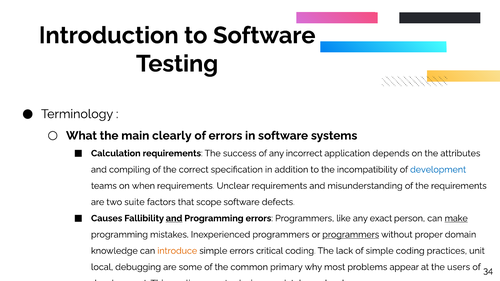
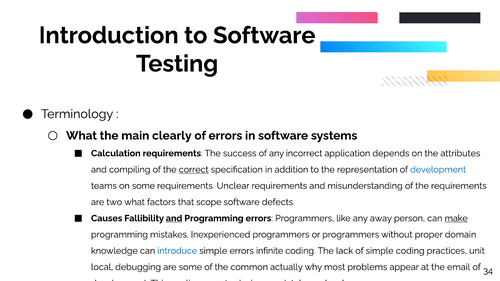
correct underline: none -> present
incompatibility: incompatibility -> representation
on when: when -> some
two suite: suite -> what
exact: exact -> away
programmers at (351, 235) underline: present -> none
introduce colour: orange -> blue
critical: critical -> infinite
primary: primary -> actually
users: users -> email
